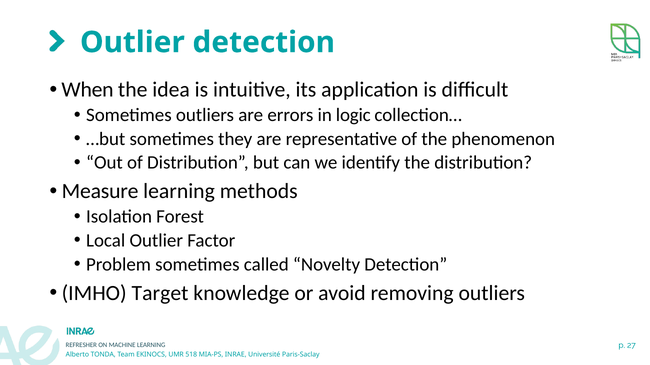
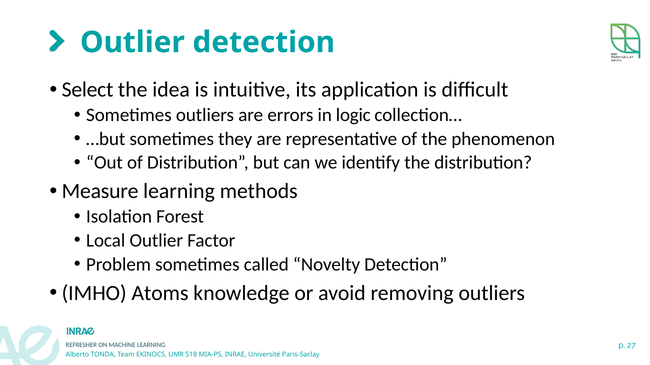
When: When -> Select
Target: Target -> Atoms
